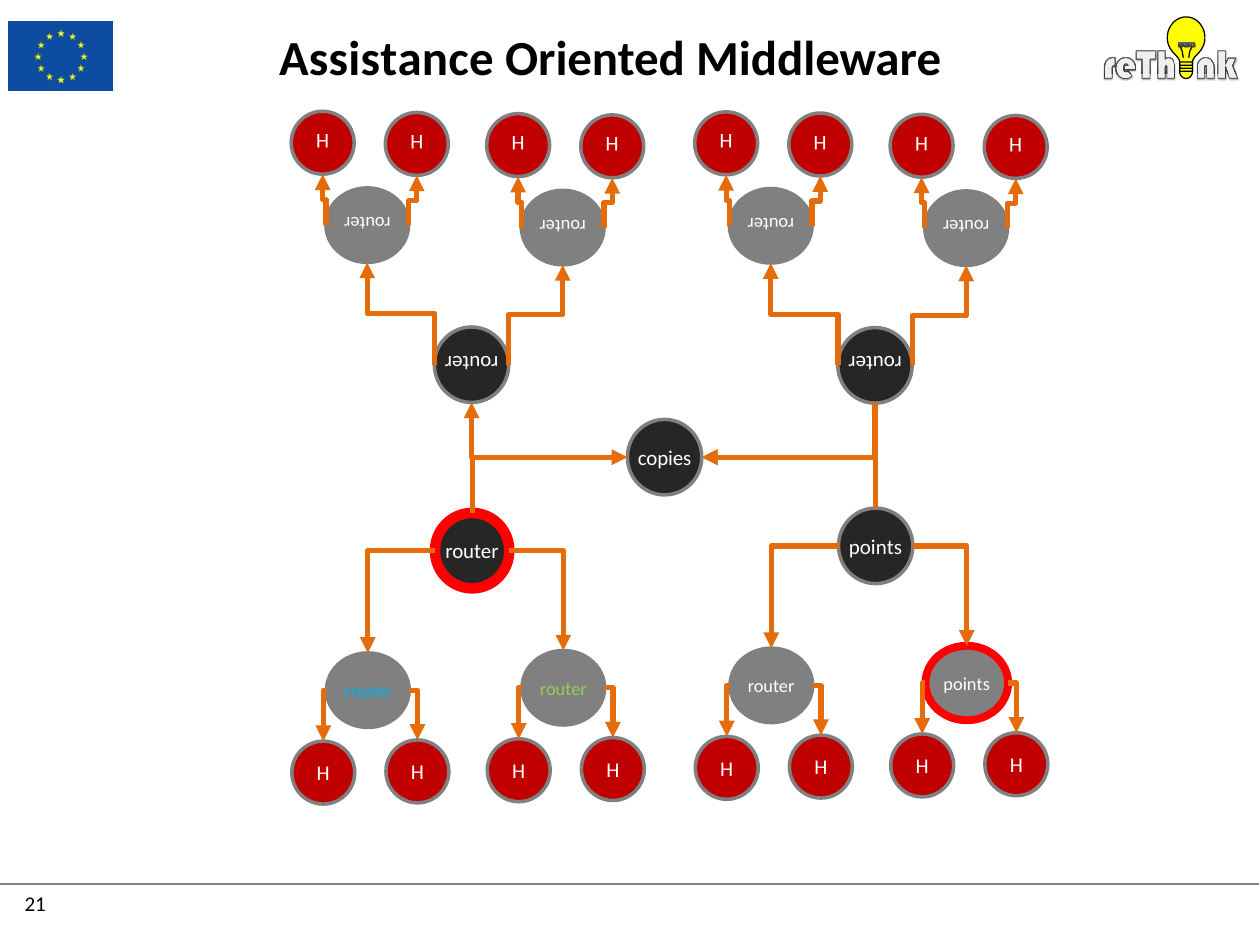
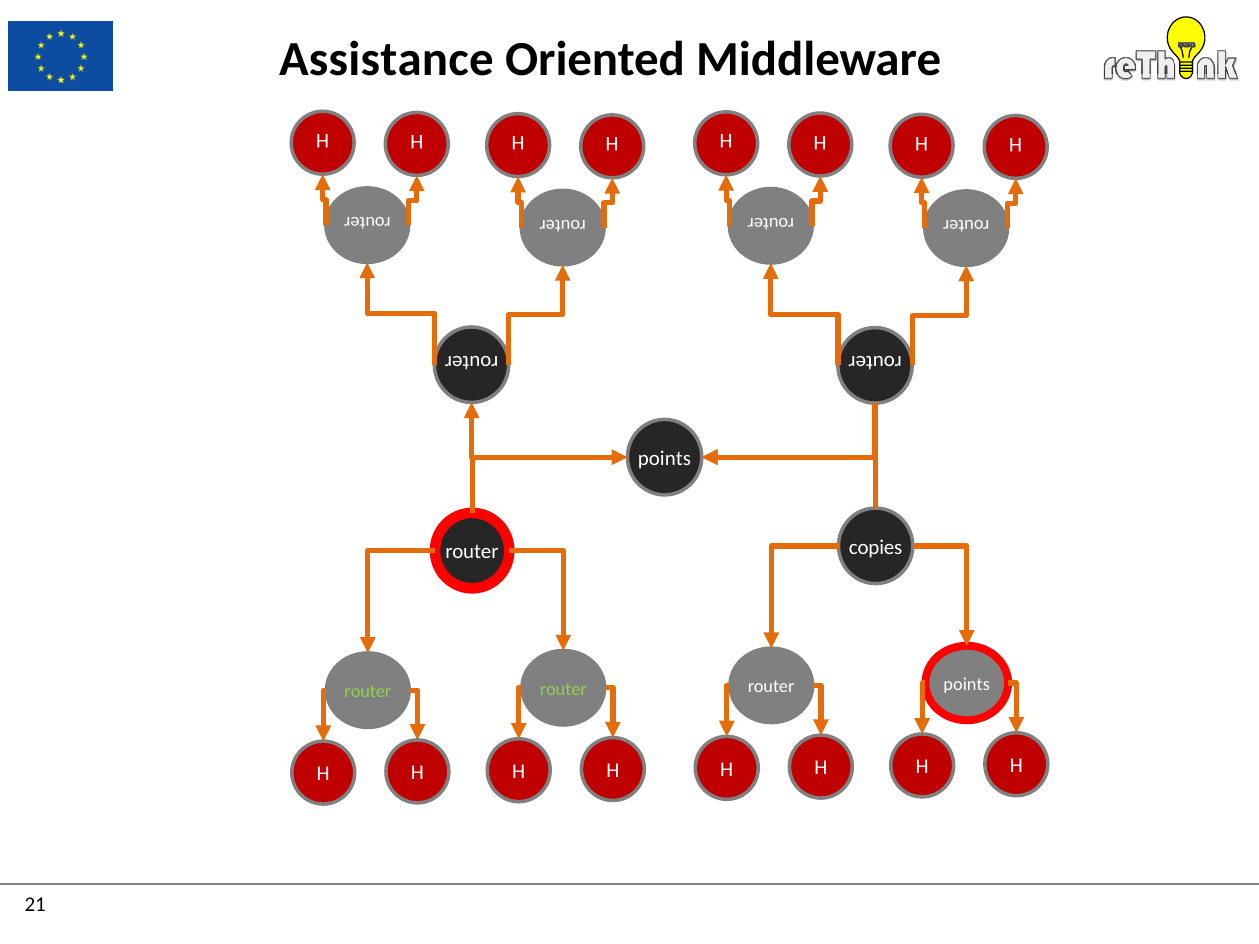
copies at (665, 459): copies -> points
points at (875, 547): points -> copies
router at (368, 692) colour: light blue -> light green
